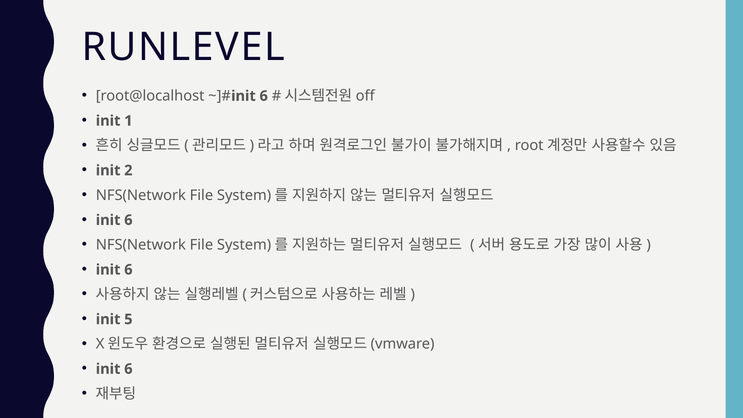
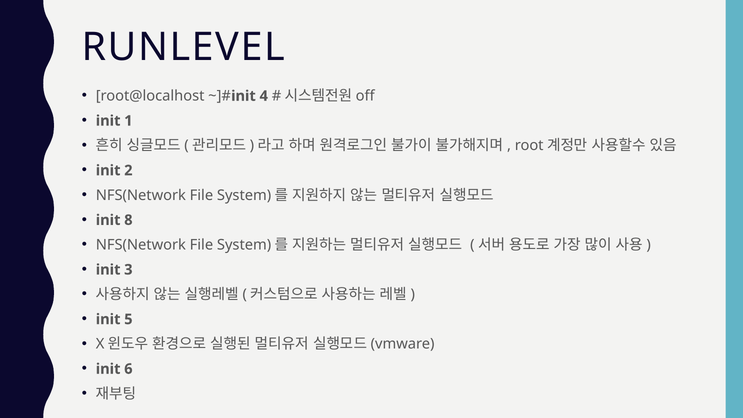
6 at (264, 96): 6 -> 4
6 at (128, 220): 6 -> 8
6 at (128, 270): 6 -> 3
